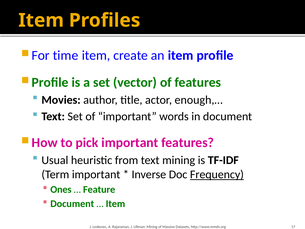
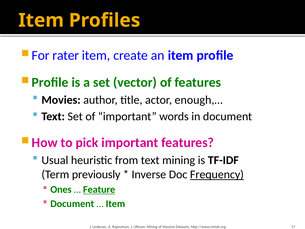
time: time -> rater
Term important: important -> previously
Feature underline: none -> present
